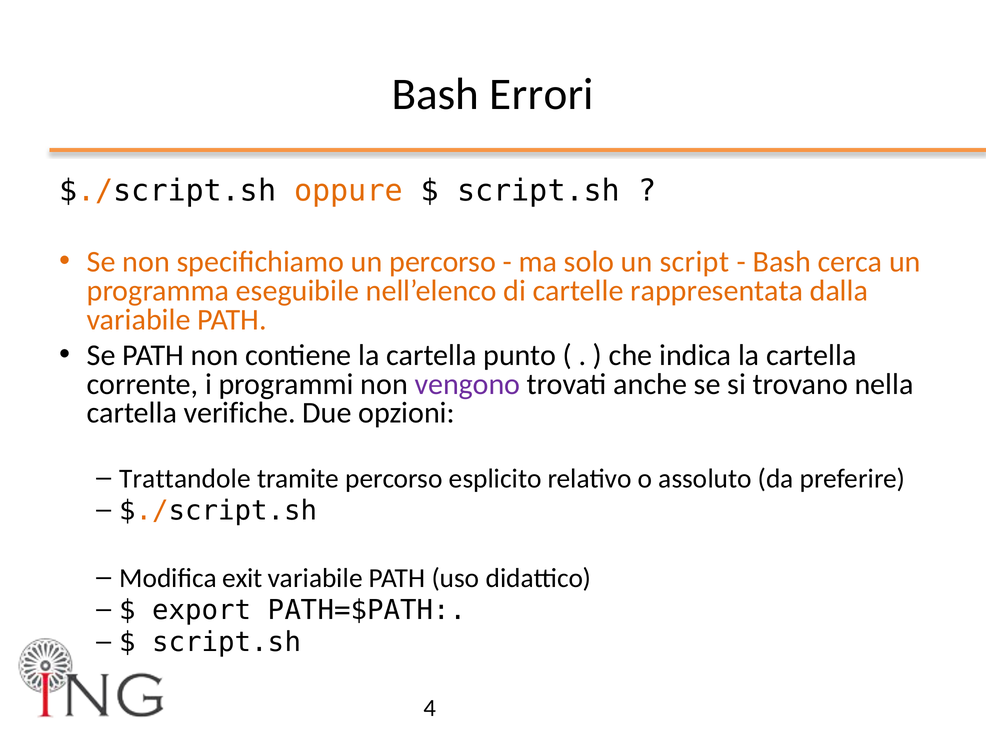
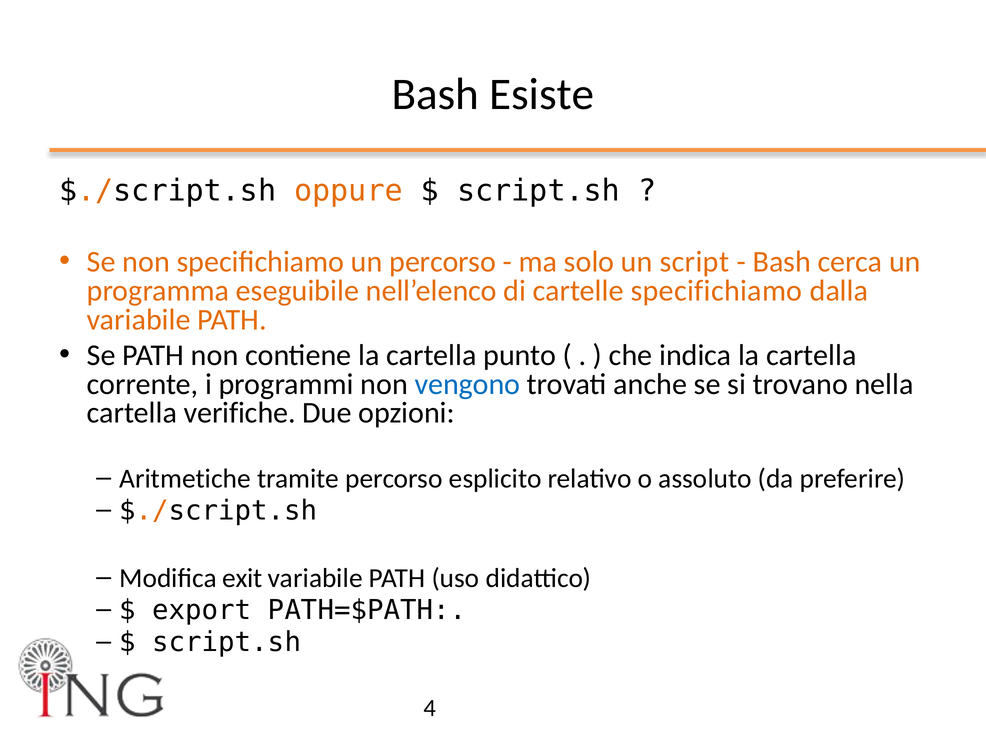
Errori: Errori -> Esiste
cartelle rappresentata: rappresentata -> specifichiamo
vengono colour: purple -> blue
Trattandole: Trattandole -> Aritmetiche
